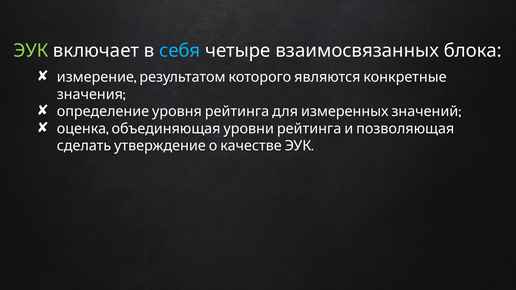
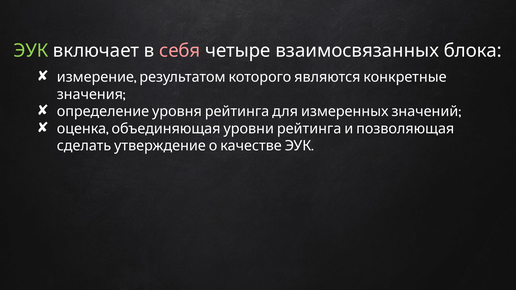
себя colour: light blue -> pink
